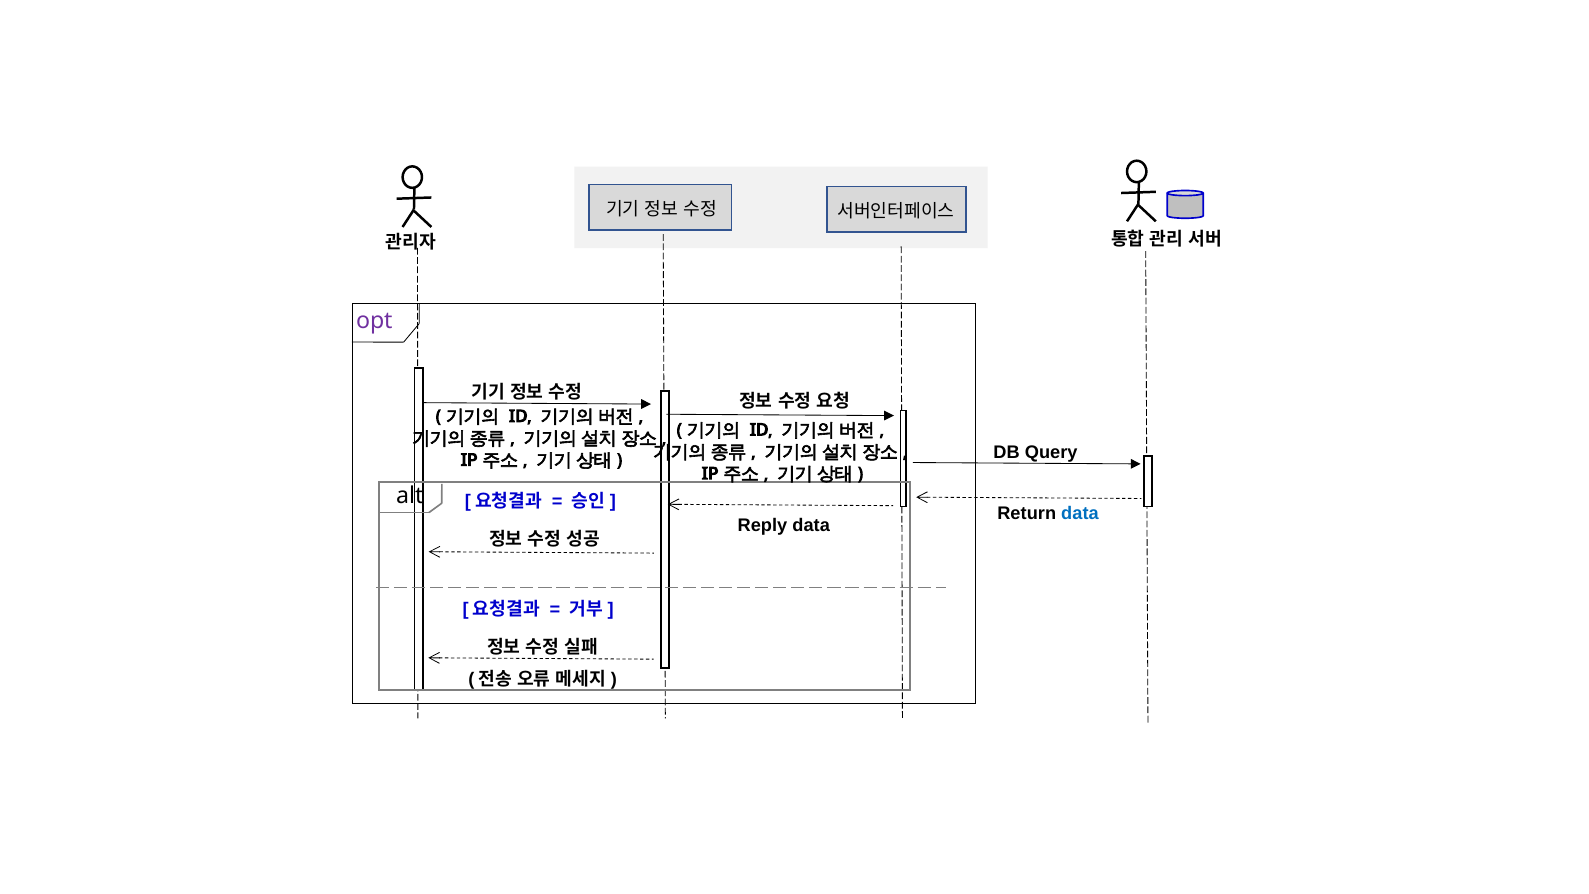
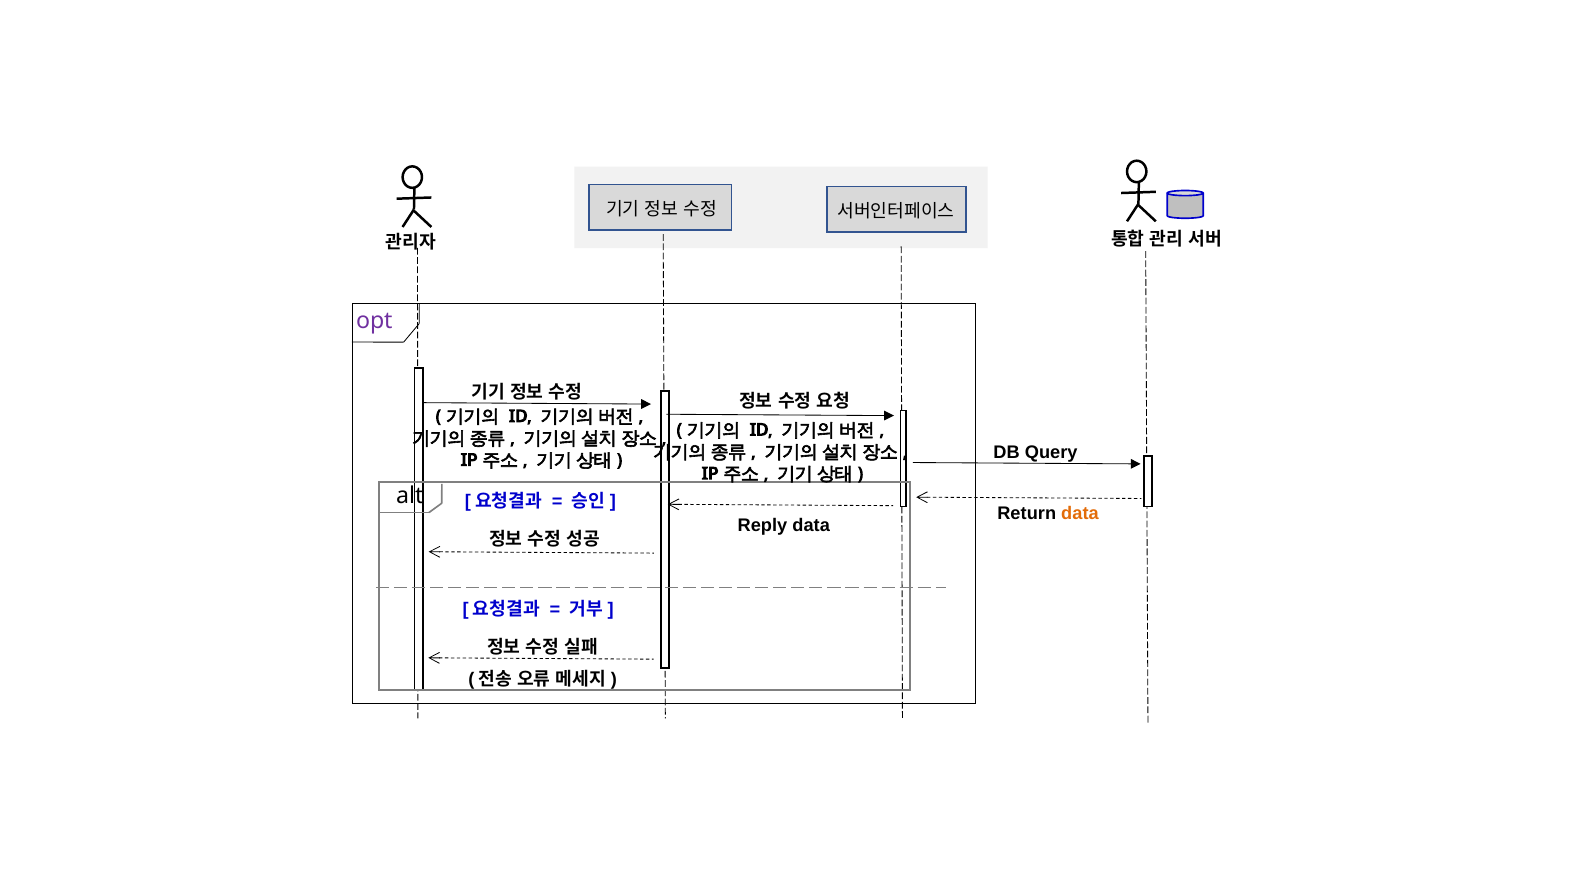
data at (1080, 513) colour: blue -> orange
